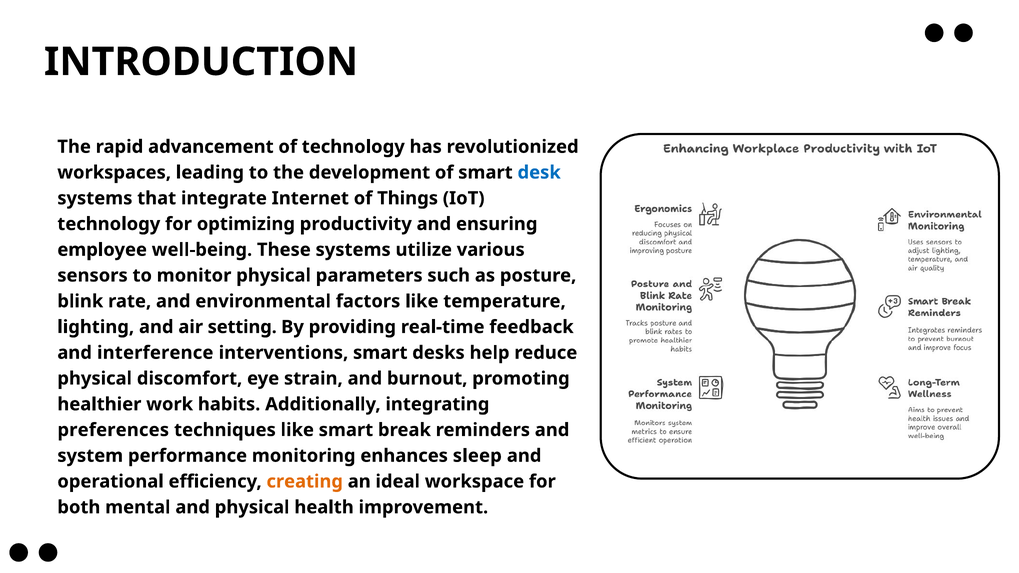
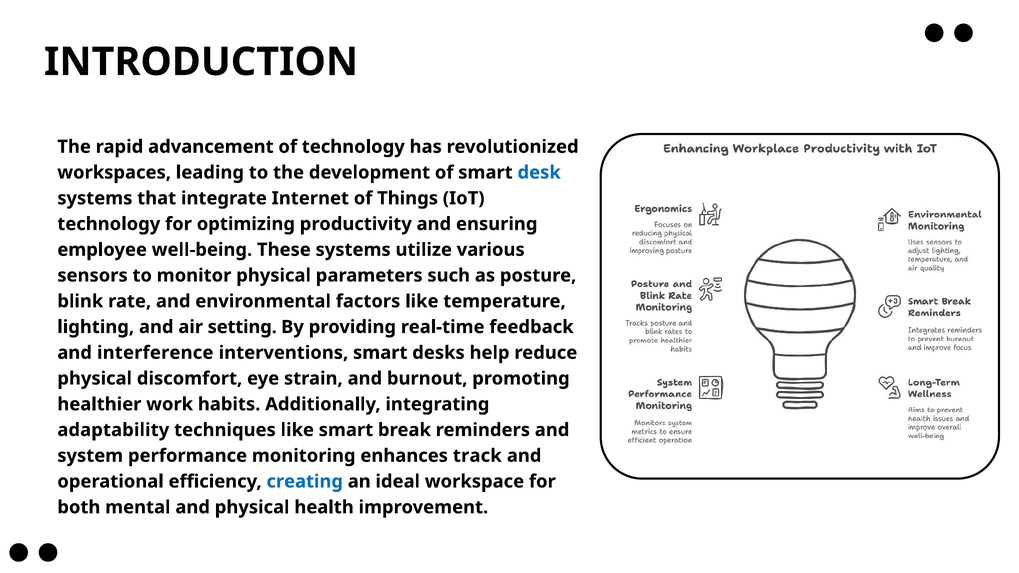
preferences: preferences -> adaptability
sleep: sleep -> track
creating colour: orange -> blue
